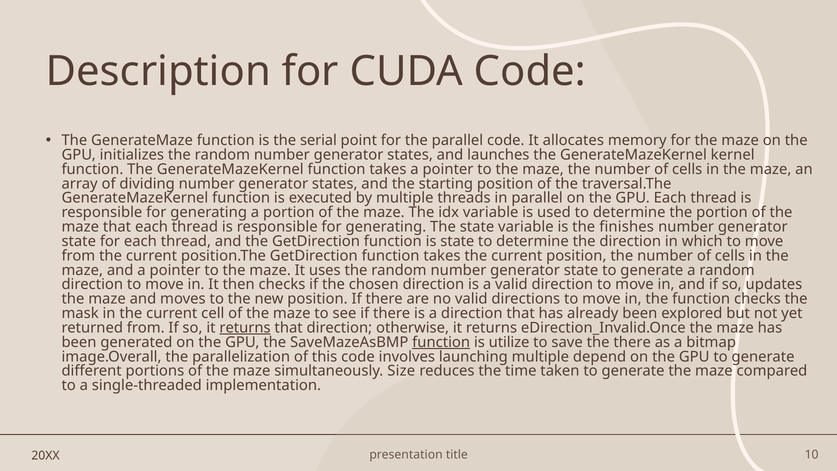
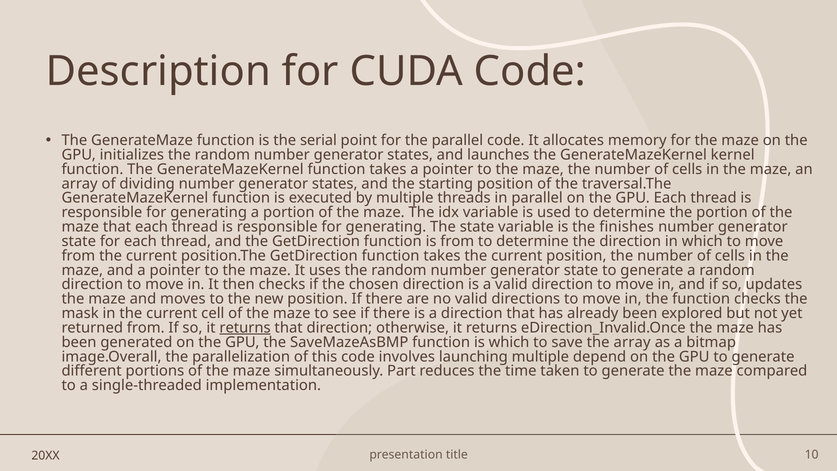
is state: state -> from
function at (441, 342) underline: present -> none
is utilize: utilize -> which
the there: there -> array
Size: Size -> Part
